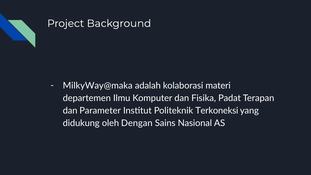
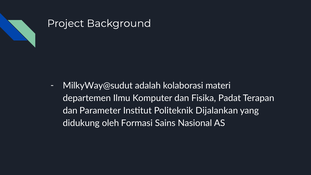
MilkyWay@maka: MilkyWay@maka -> MilkyWay@sudut
Terkoneksi: Terkoneksi -> Dijalankan
Dengan: Dengan -> Formasi
